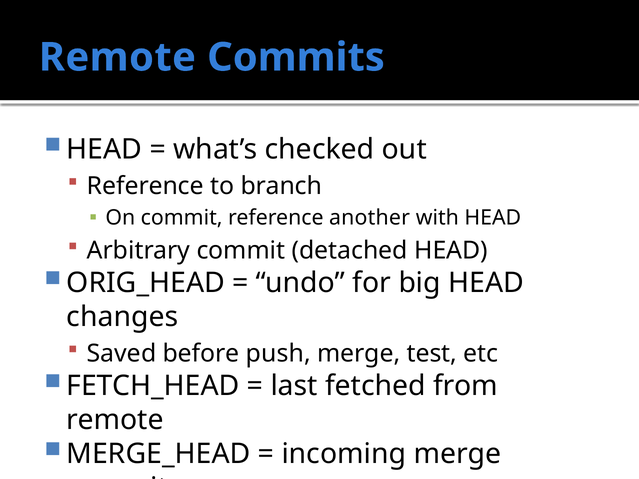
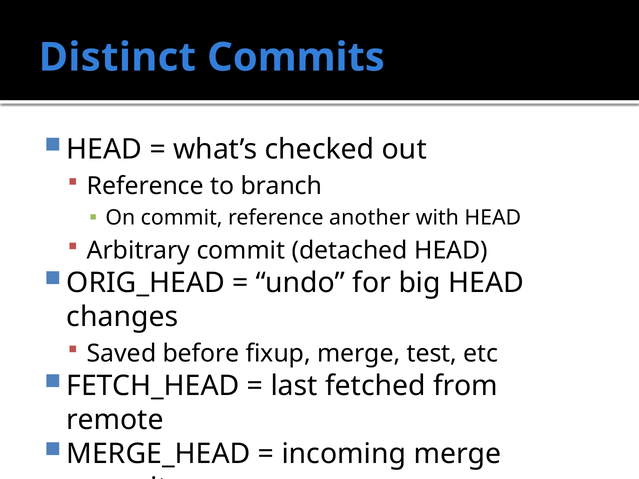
Remote at (117, 57): Remote -> Distinct
push: push -> fixup
